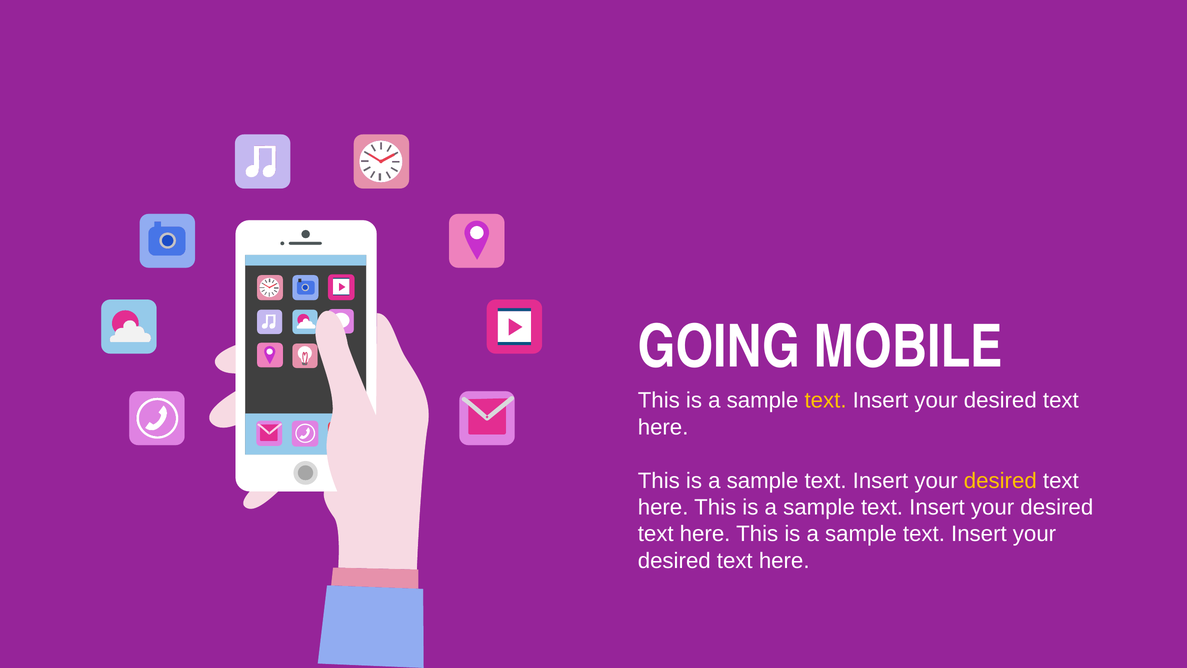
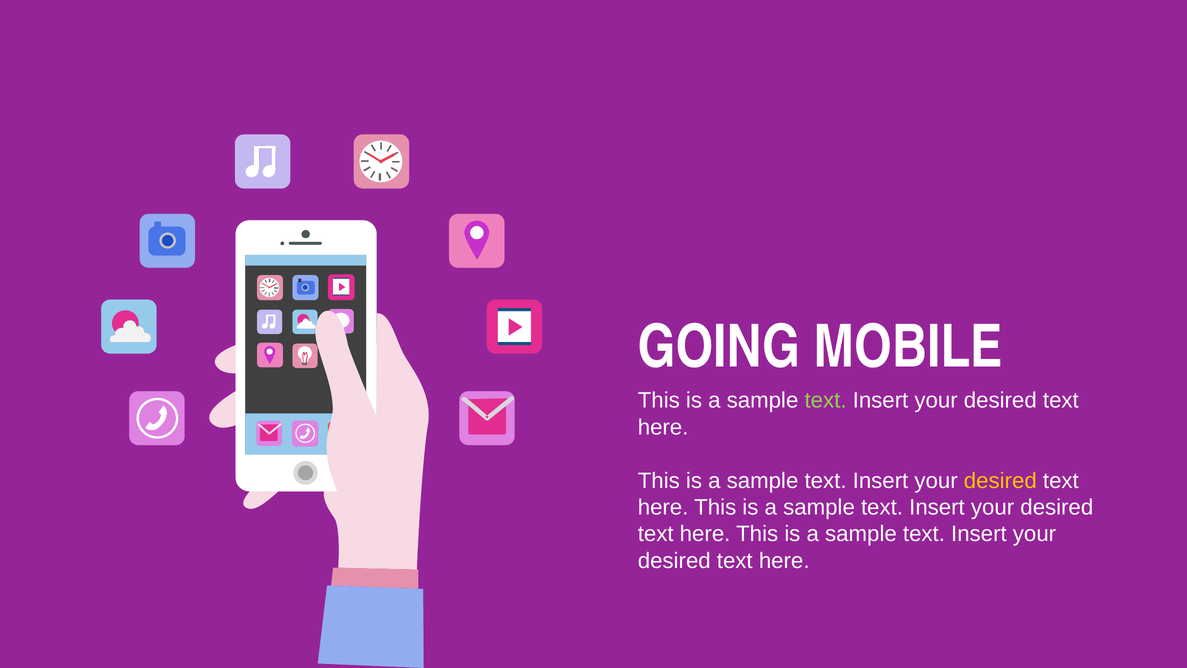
text at (826, 400) colour: yellow -> light green
